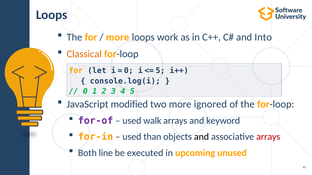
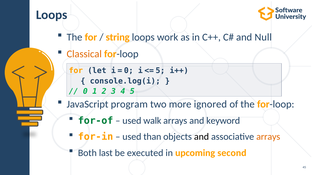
more at (118, 37): more -> string
Into: Into -> Null
modified: modified -> program
for-of colour: purple -> green
arrays at (268, 137) colour: red -> orange
line: line -> last
unused: unused -> second
